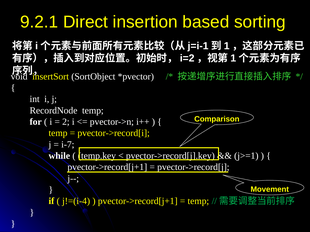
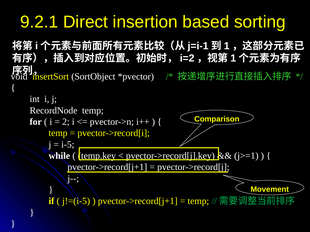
i-7: i-7 -> i-5
j!=(i-4: j!=(i-4 -> j!=(i-5
